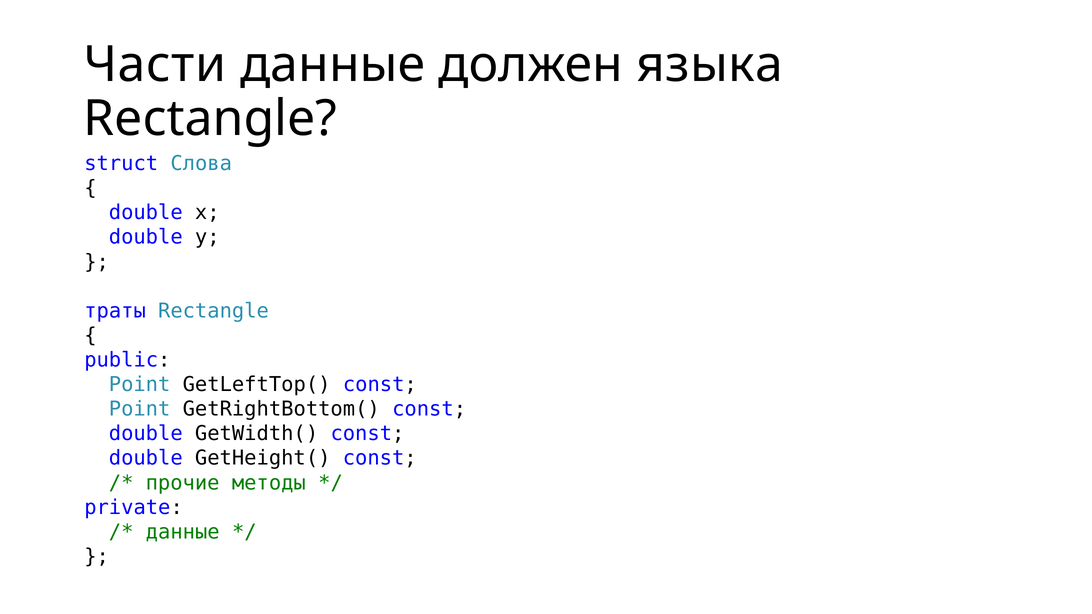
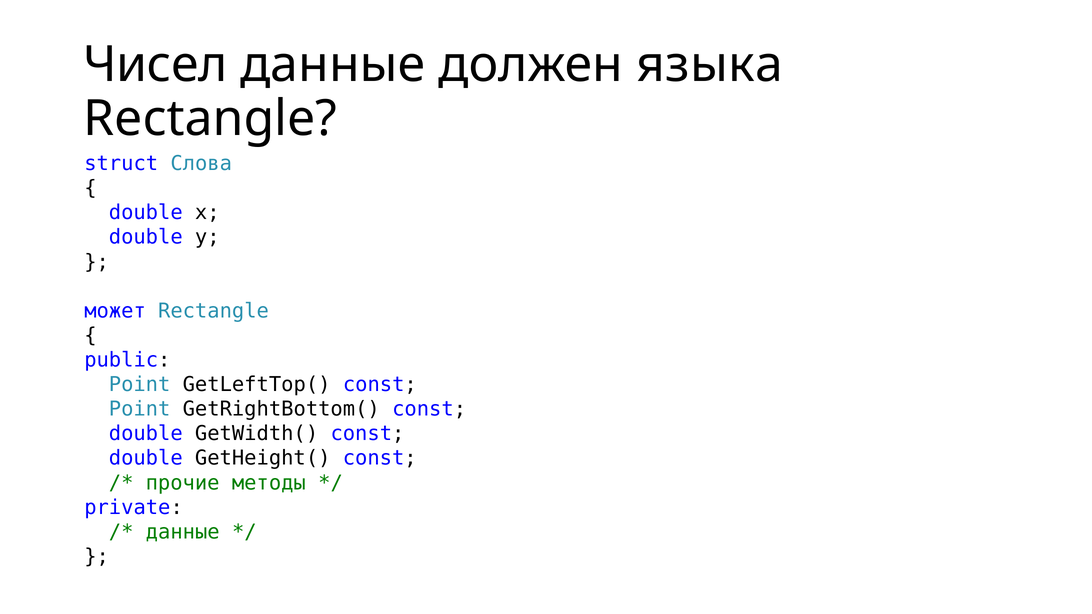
Части: Части -> Чисел
траты: траты -> может
